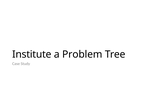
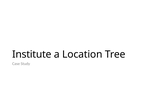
Problem: Problem -> Location
